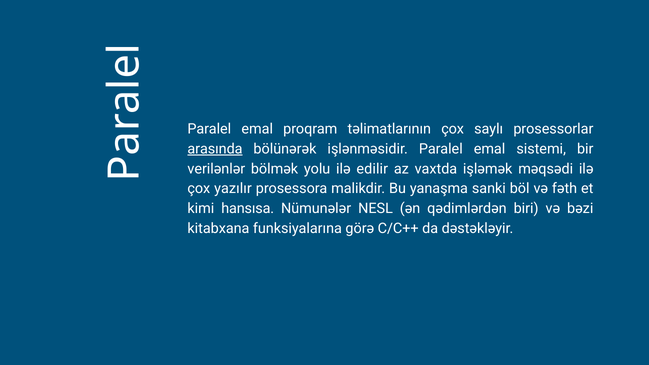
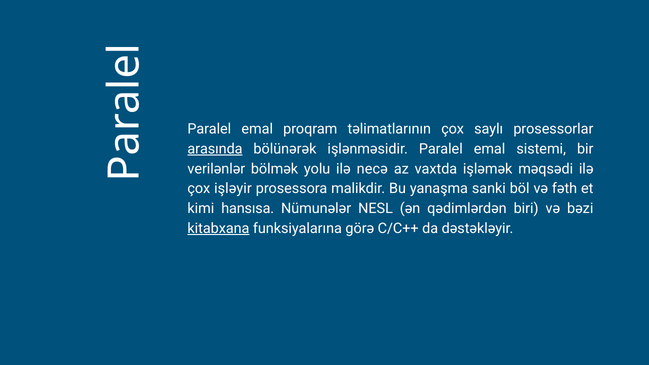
edilir: edilir -> necə
yazılır: yazılır -> işləyir
kitabxana underline: none -> present
